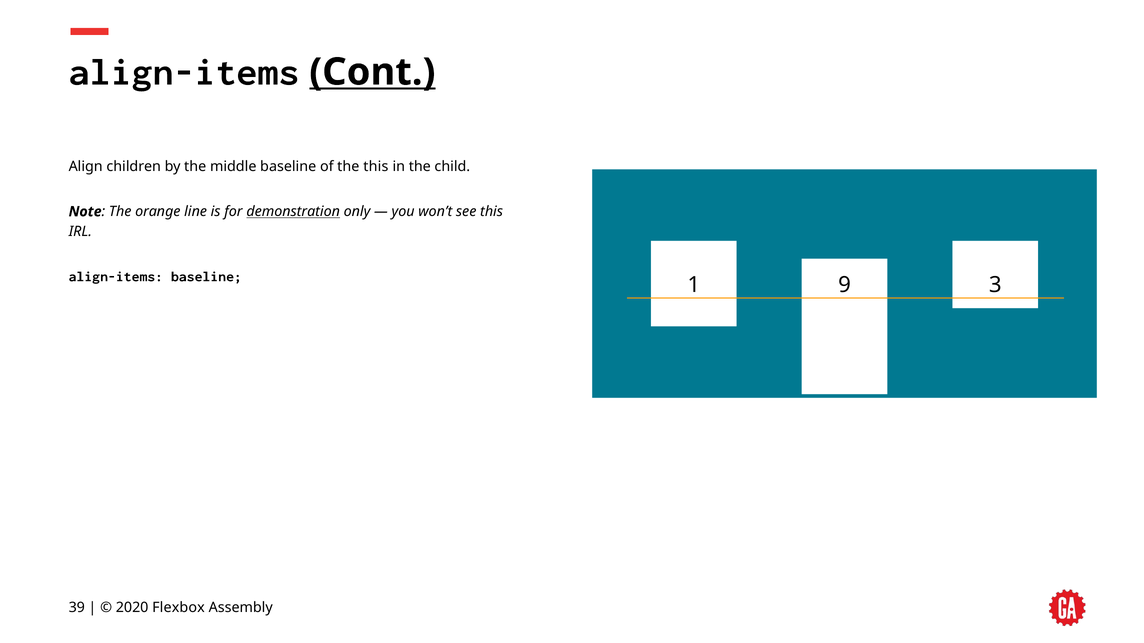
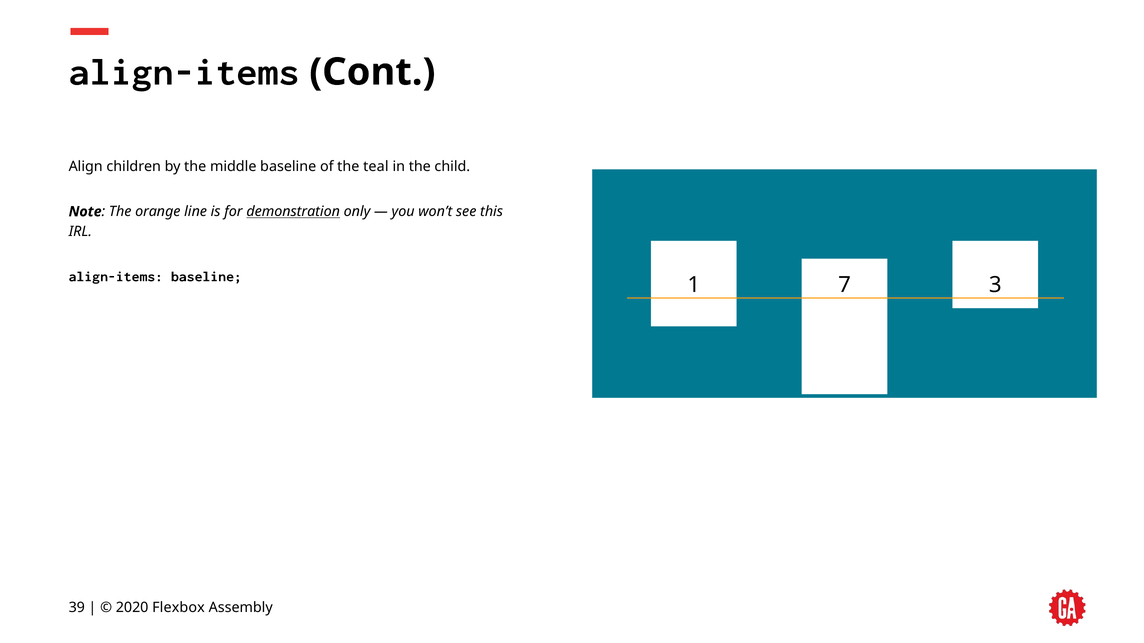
Cont underline: present -> none
the this: this -> teal
9: 9 -> 7
